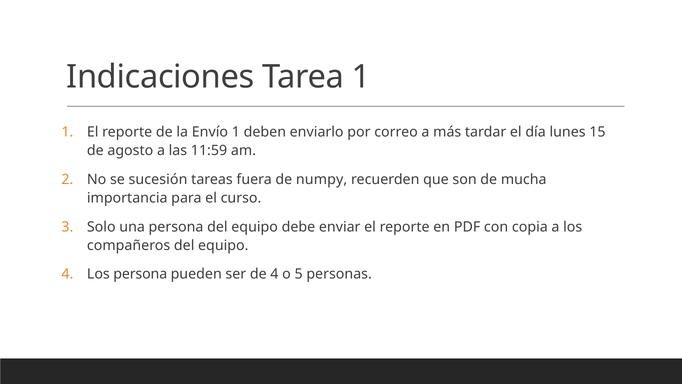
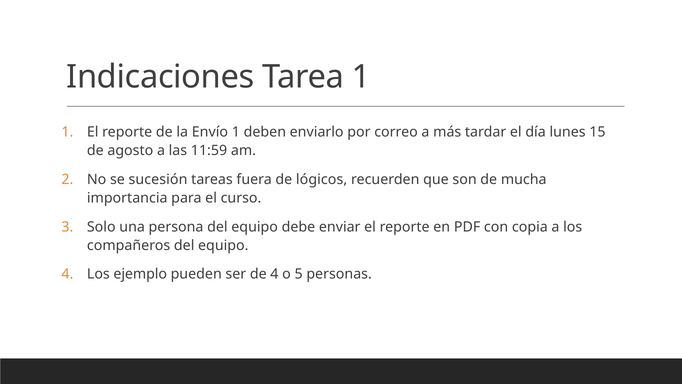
numpy: numpy -> lógicos
Los persona: persona -> ejemplo
